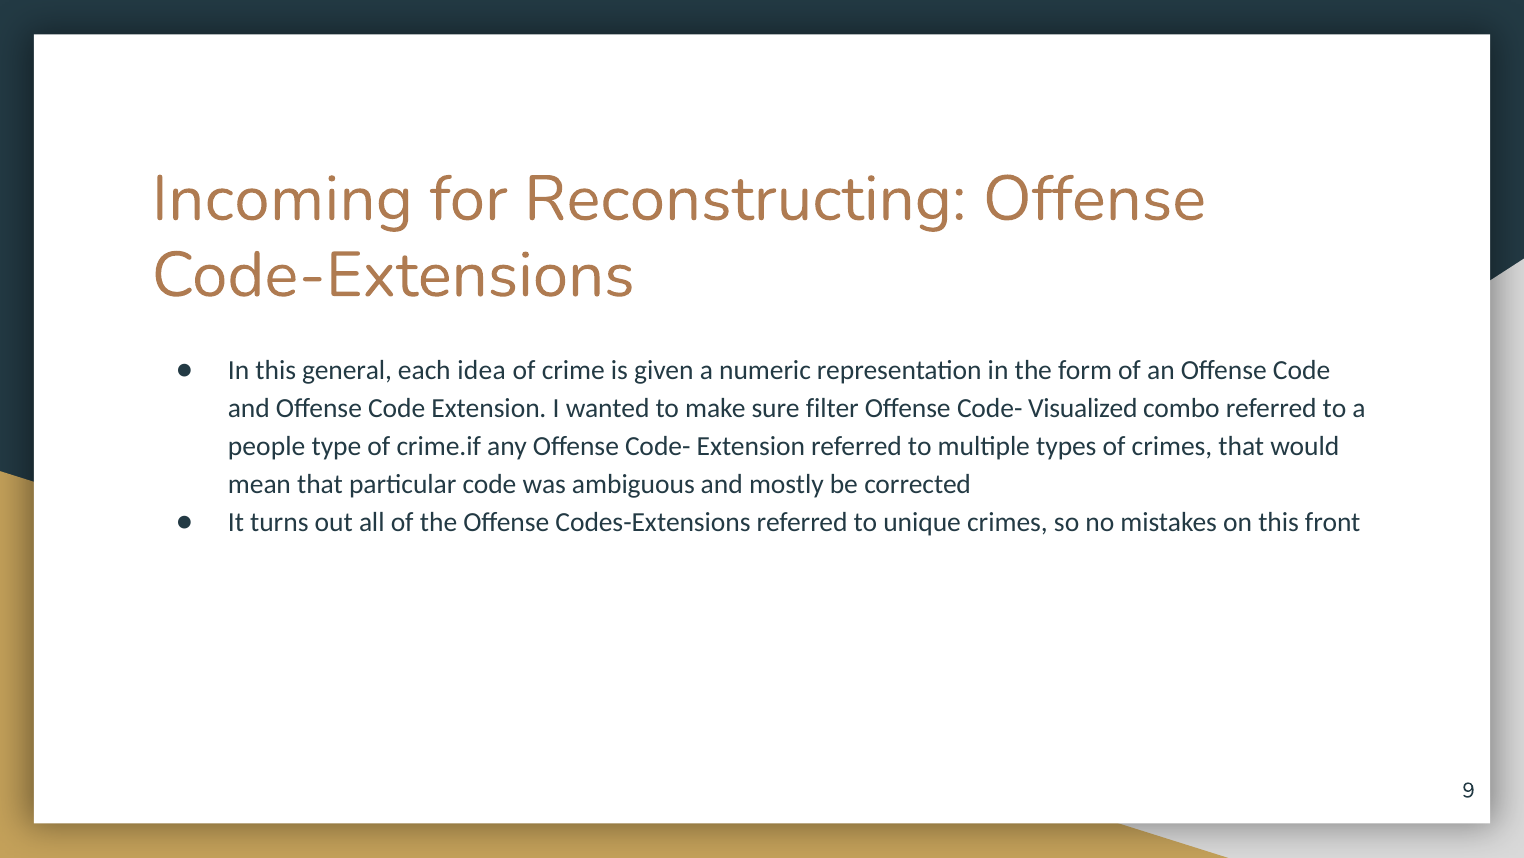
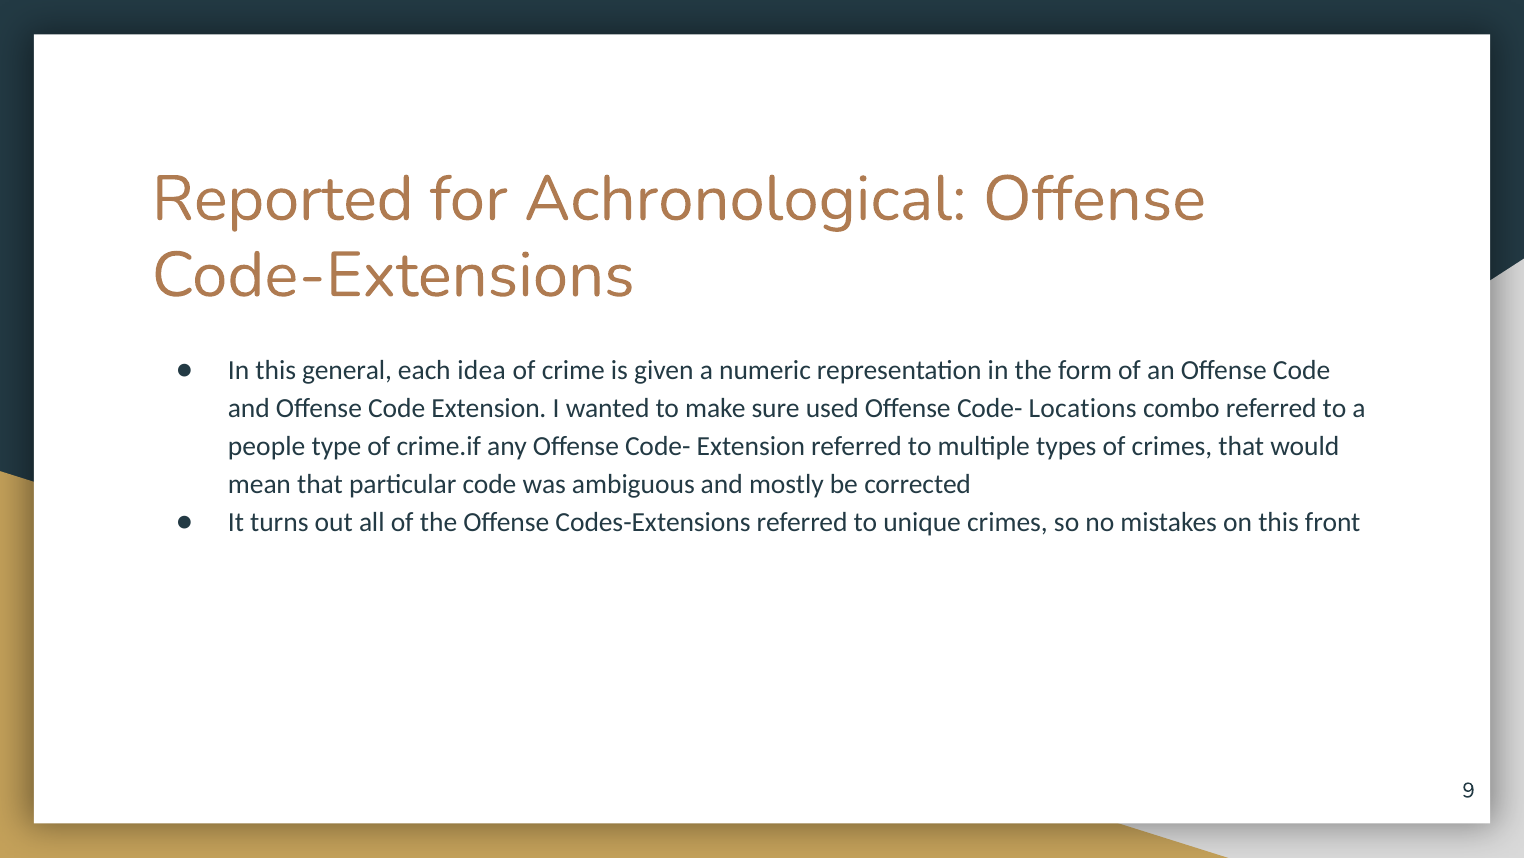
Incoming: Incoming -> Reported
Reconstructing: Reconstructing -> Achronological
filter: filter -> used
Visualized: Visualized -> Locations
